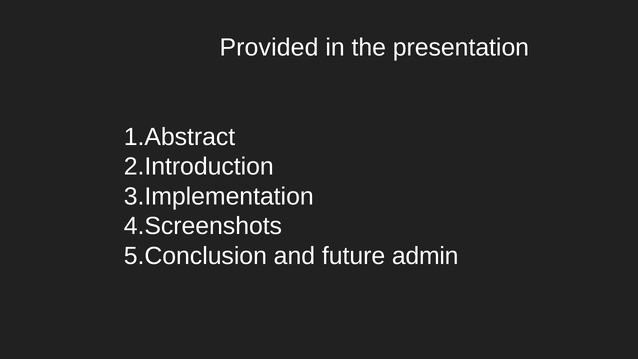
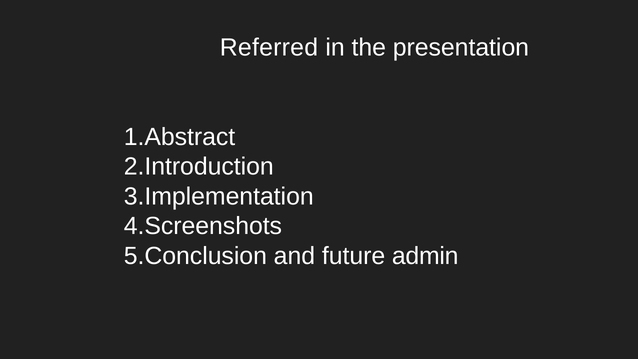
Provided: Provided -> Referred
